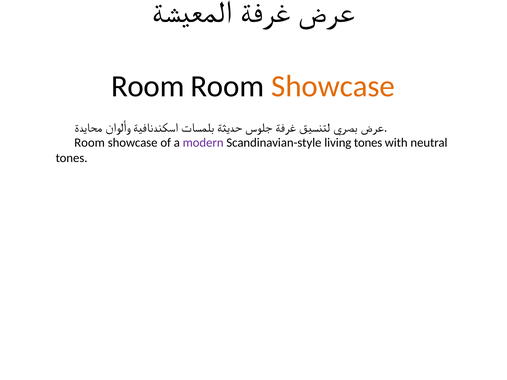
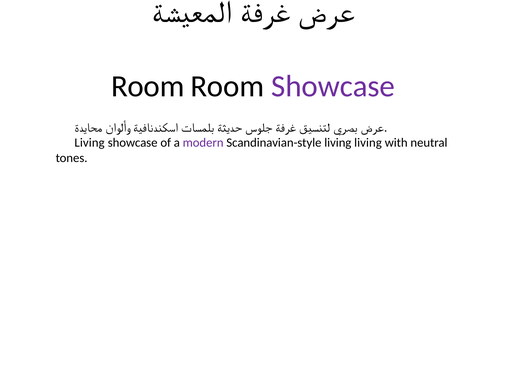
Showcase at (333, 86) colour: orange -> purple
Room at (90, 143): Room -> Living
living tones: tones -> living
